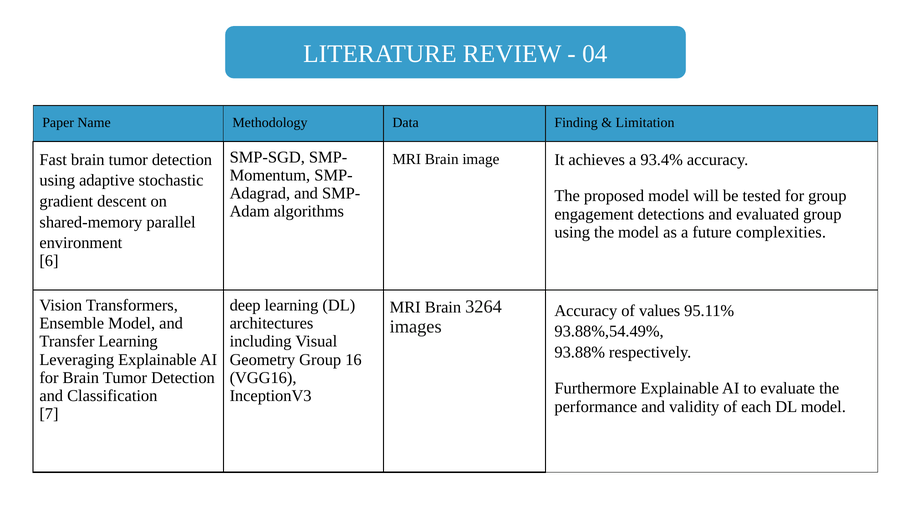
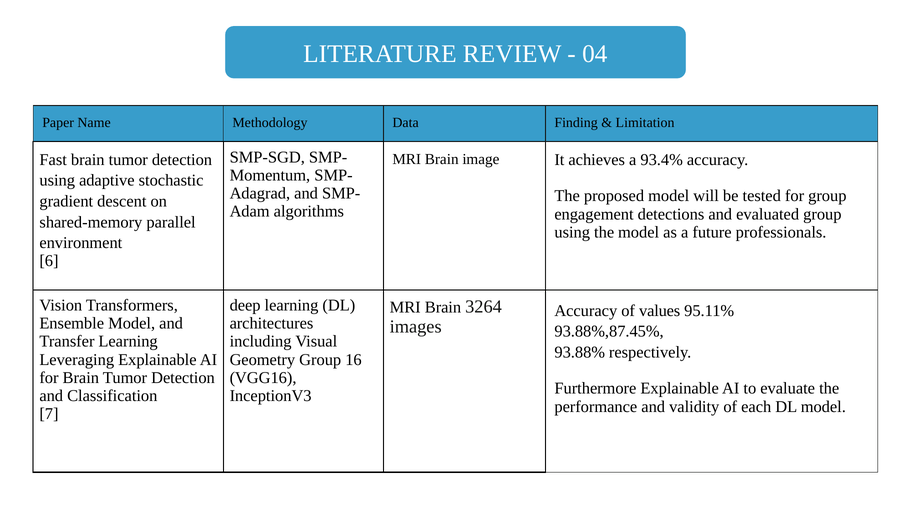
complexities: complexities -> professionals
93.88%,54.49%: 93.88%,54.49% -> 93.88%,87.45%
